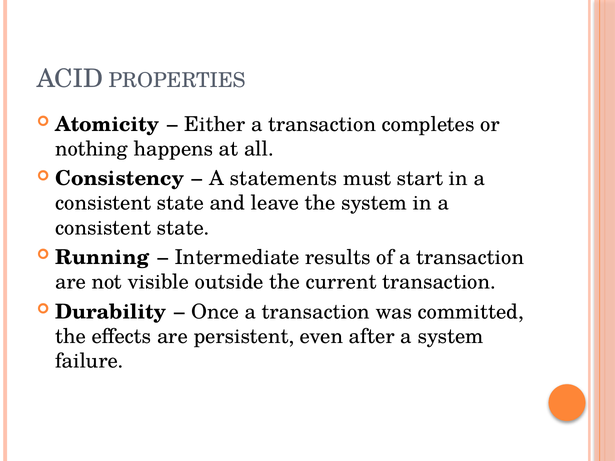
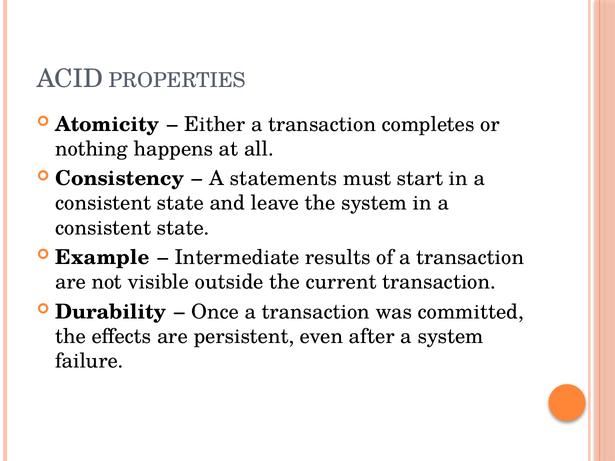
Running: Running -> Example
